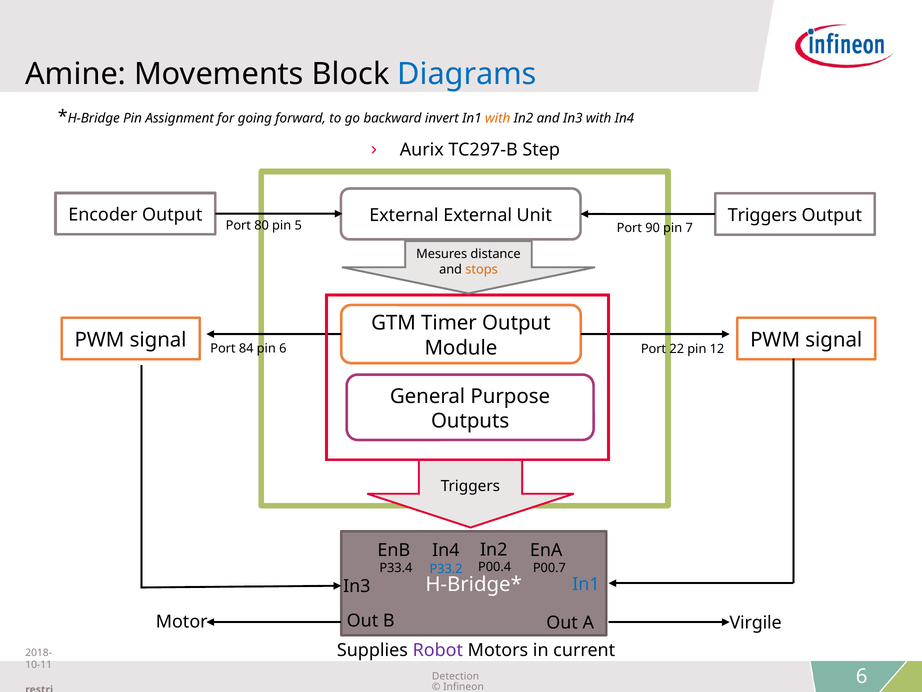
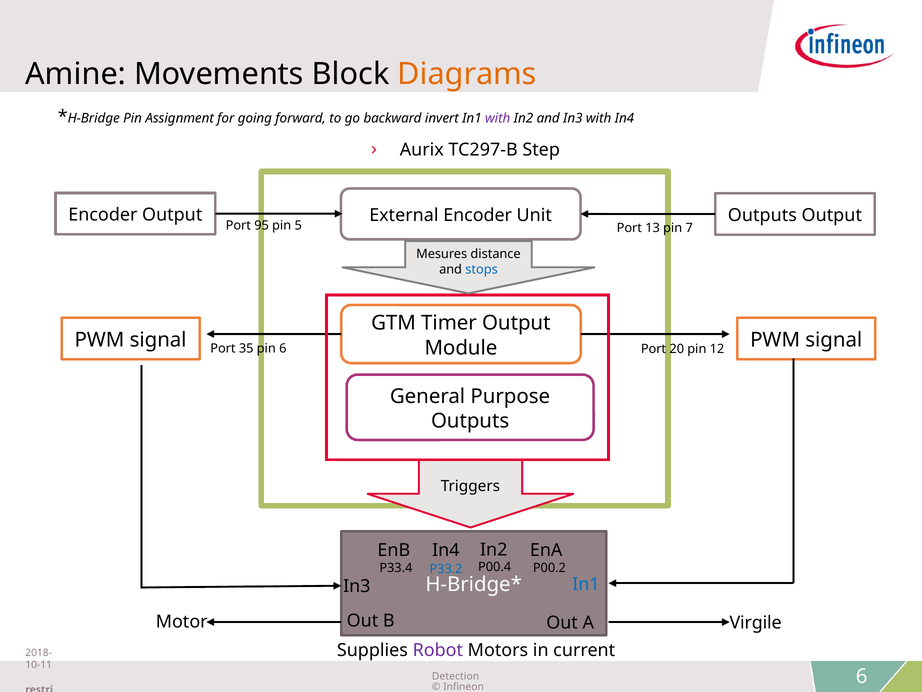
Diagrams colour: blue -> orange
with at (498, 118) colour: orange -> purple
External External: External -> Encoder
Triggers at (763, 215): Triggers -> Outputs
80: 80 -> 95
90: 90 -> 13
stops colour: orange -> blue
84: 84 -> 35
22: 22 -> 20
P00.7: P00.7 -> P00.2
